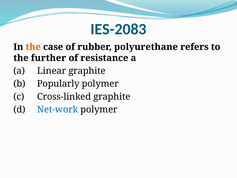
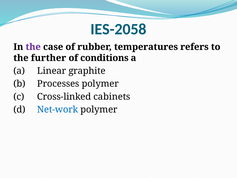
IES-2083: IES-2083 -> IES-2058
the at (33, 47) colour: orange -> purple
polyurethane: polyurethane -> temperatures
resistance: resistance -> conditions
Popularly: Popularly -> Processes
Cross-linked graphite: graphite -> cabinets
